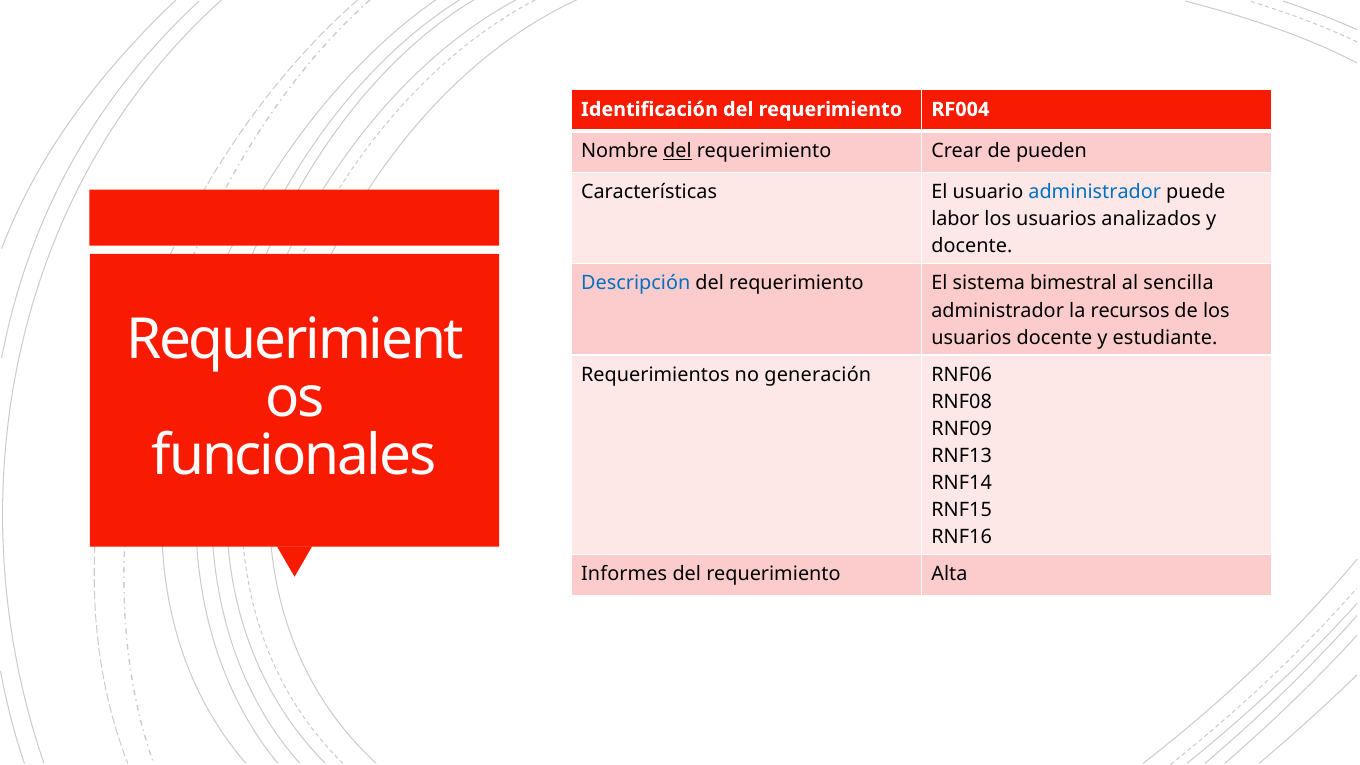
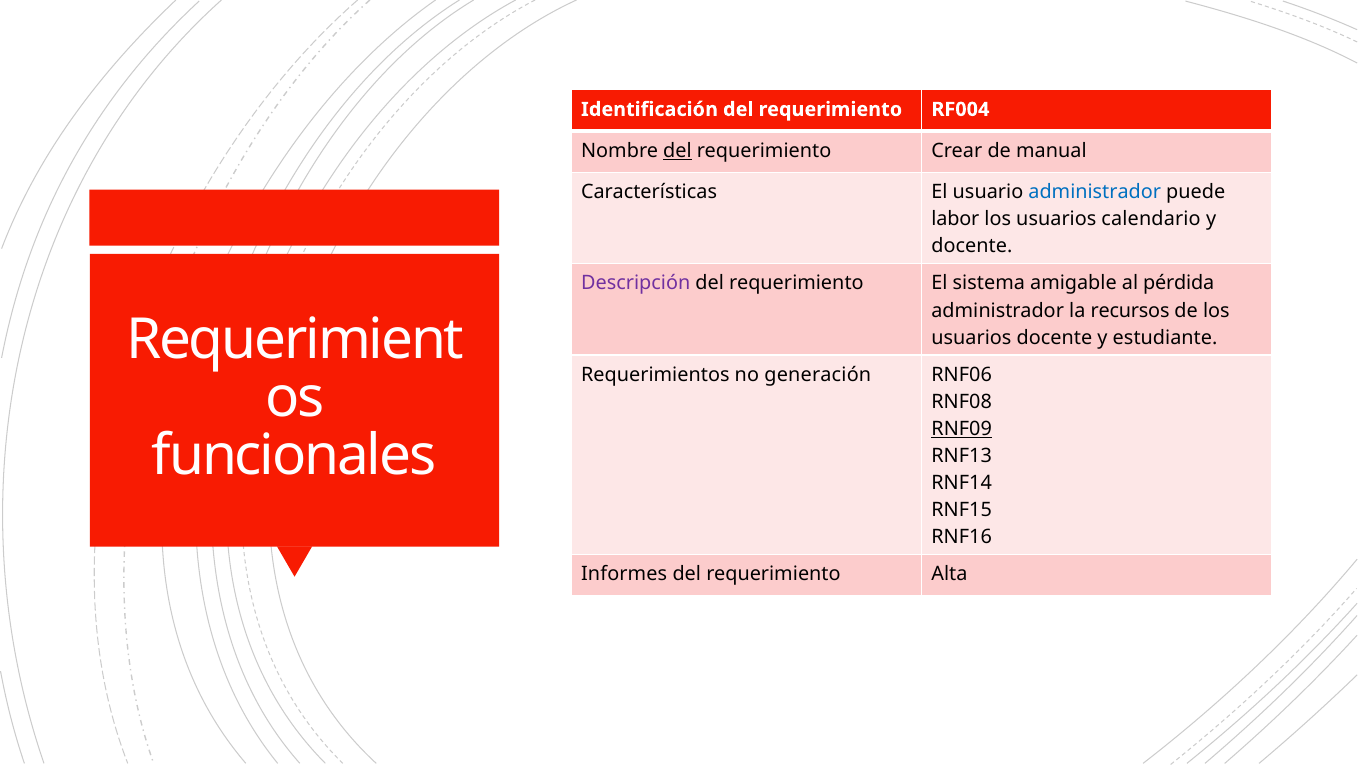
pueden: pueden -> manual
analizados: analizados -> calendario
Descripción colour: blue -> purple
bimestral: bimestral -> amigable
sencilla: sencilla -> pérdida
RNF09 underline: none -> present
